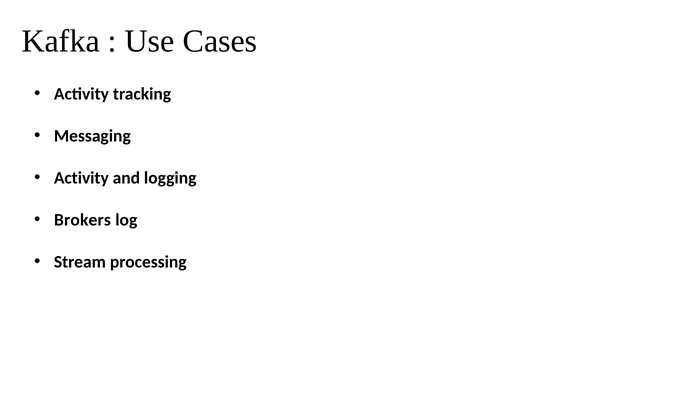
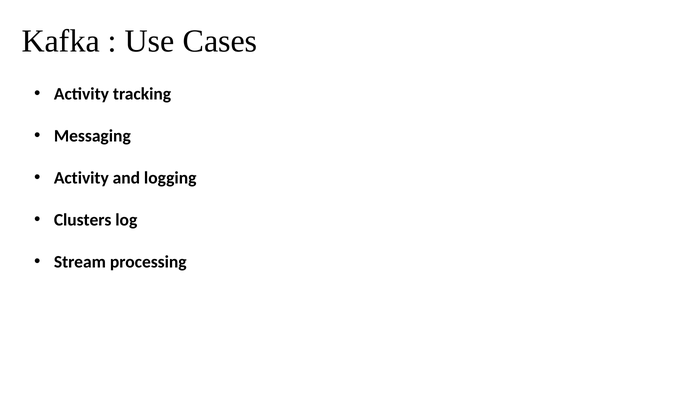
Brokers: Brokers -> Clusters
